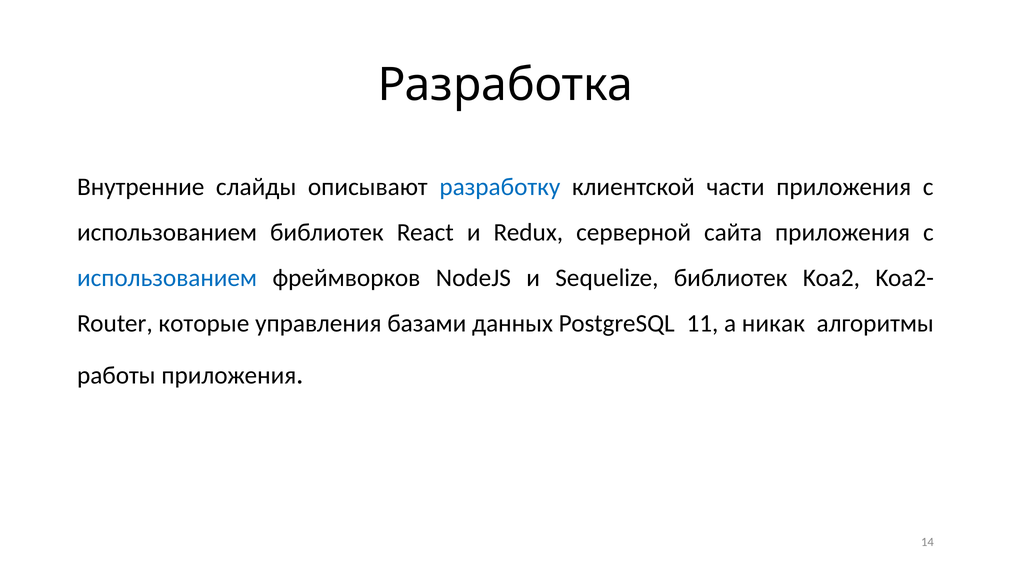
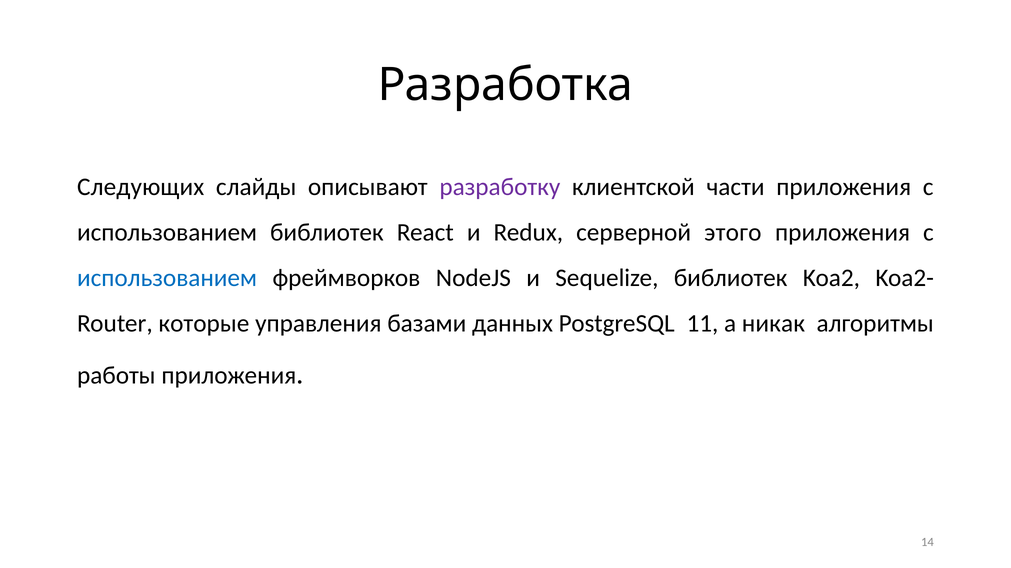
Внутренние: Внутренние -> Следующих
разработку colour: blue -> purple
сайта: сайта -> этого
